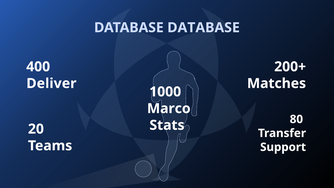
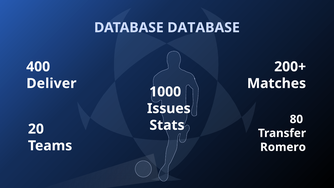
Marco: Marco -> Issues
Support: Support -> Romero
